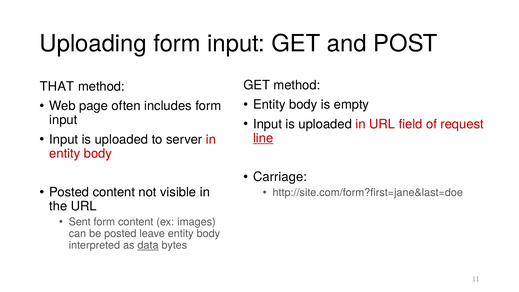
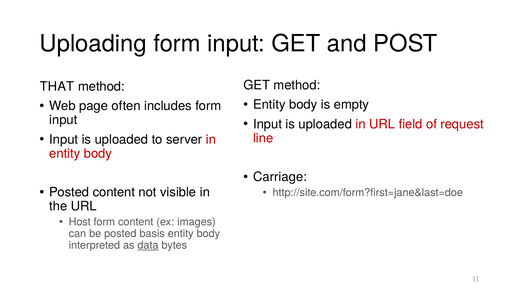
line underline: present -> none
Sent: Sent -> Host
leave: leave -> basis
